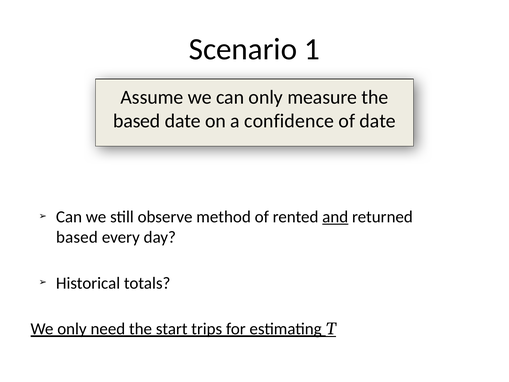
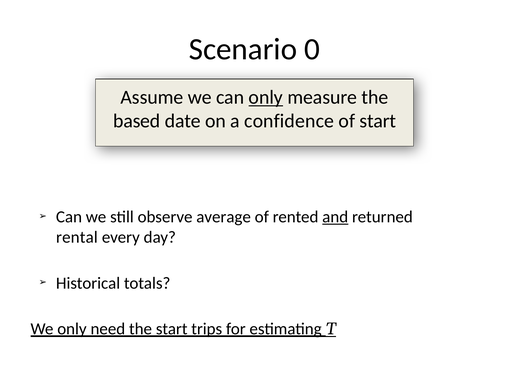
1: 1 -> 0
only at (266, 97) underline: none -> present
of date: date -> start
method: method -> average
based at (77, 237): based -> rental
